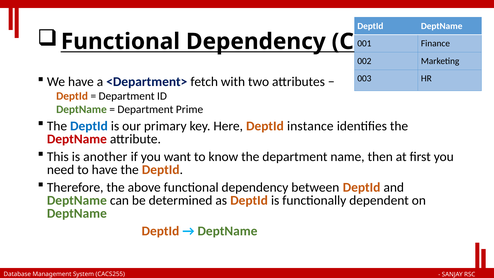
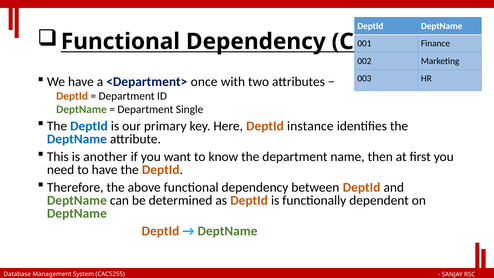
fetch: fetch -> once
Prime: Prime -> Single
DeptName at (77, 139) colour: red -> blue
